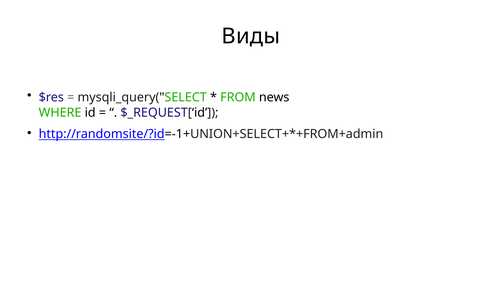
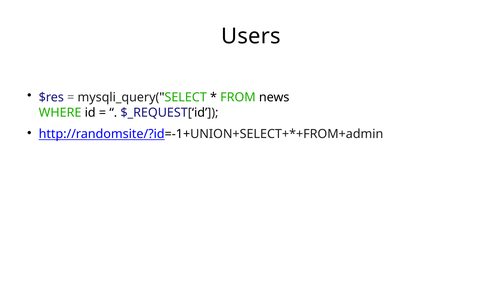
Виды: Виды -> Users
